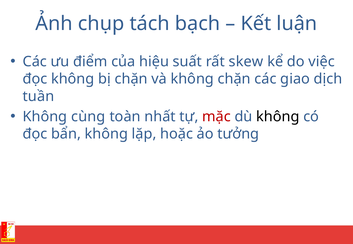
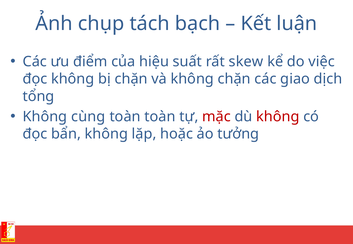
tuần: tuần -> tổng
toàn nhất: nhất -> toàn
không at (278, 117) colour: black -> red
